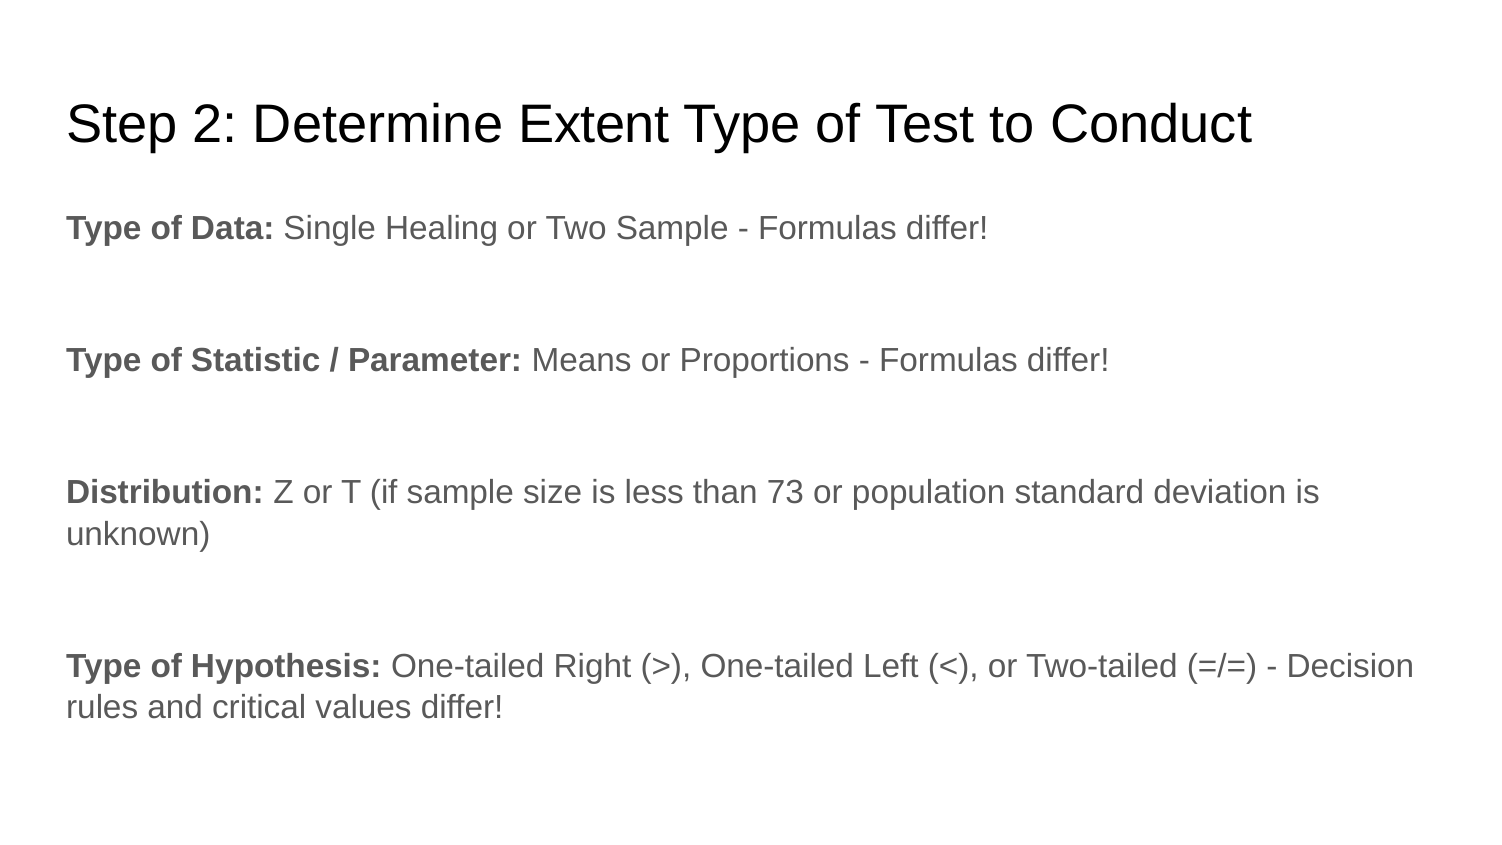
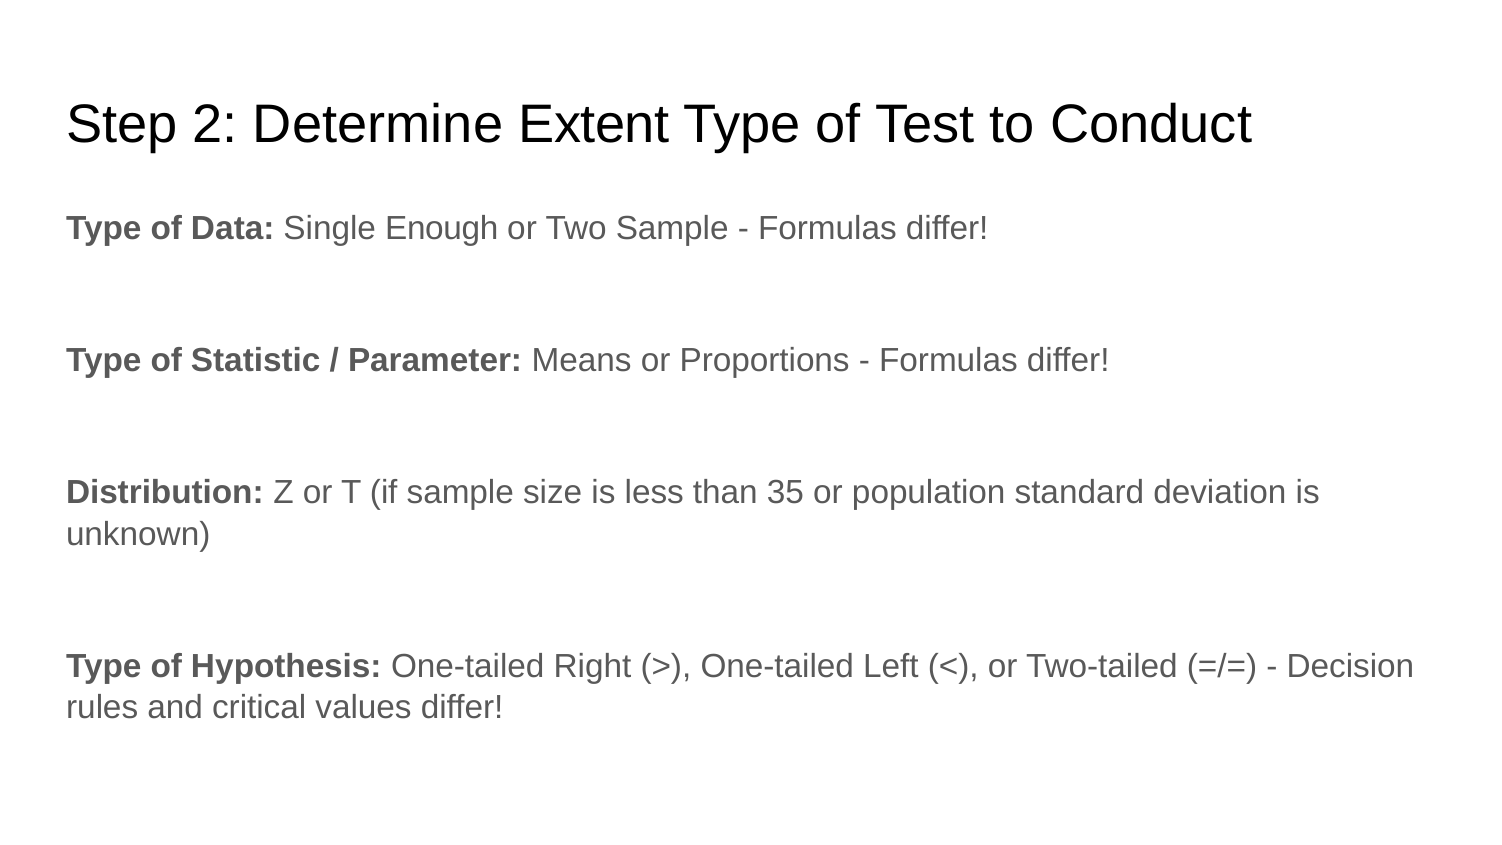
Healing: Healing -> Enough
73: 73 -> 35
